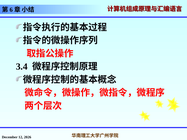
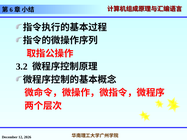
3.4: 3.4 -> 3.2
